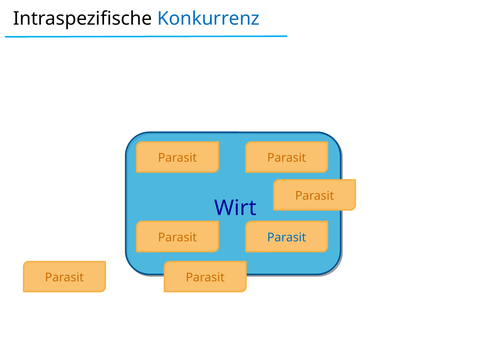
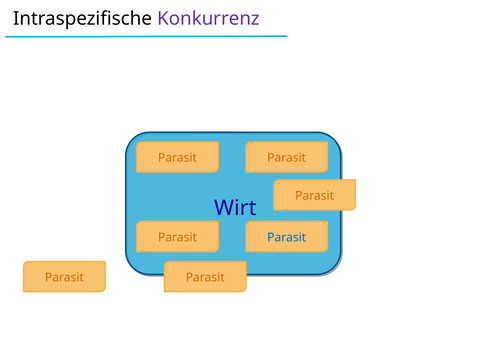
Konkurrenz colour: blue -> purple
